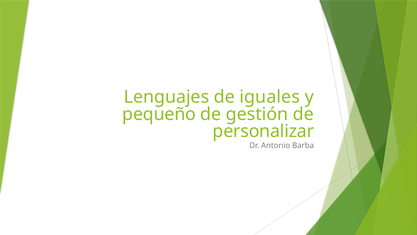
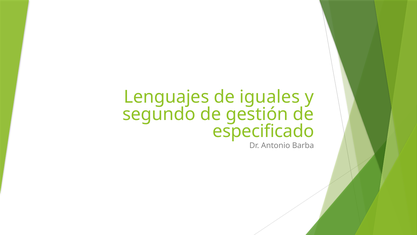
pequeño: pequeño -> segundo
personalizar: personalizar -> especificado
